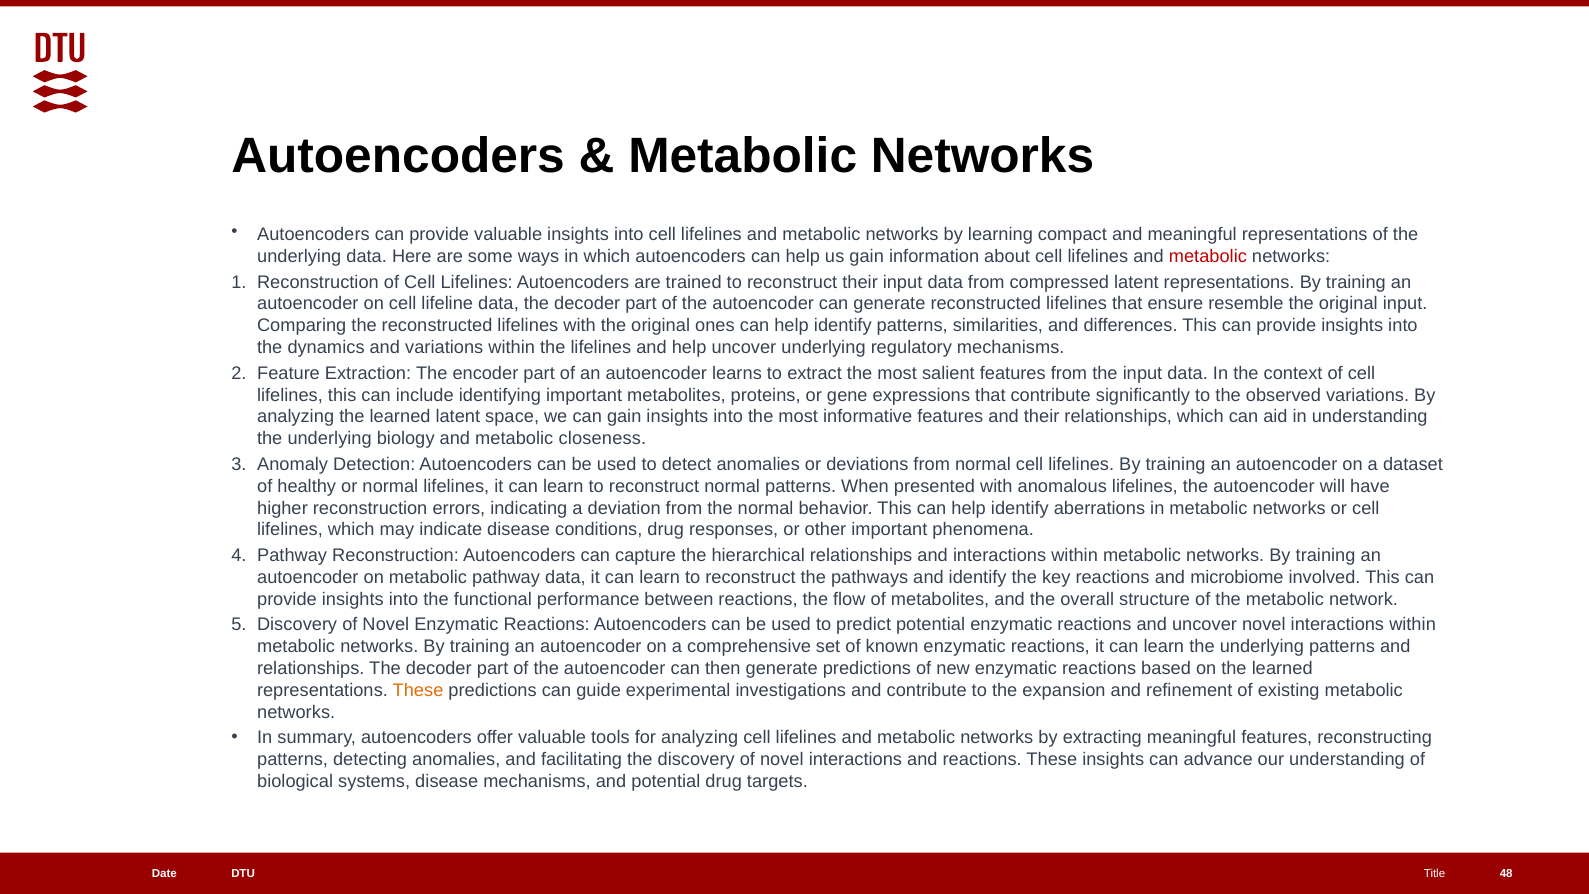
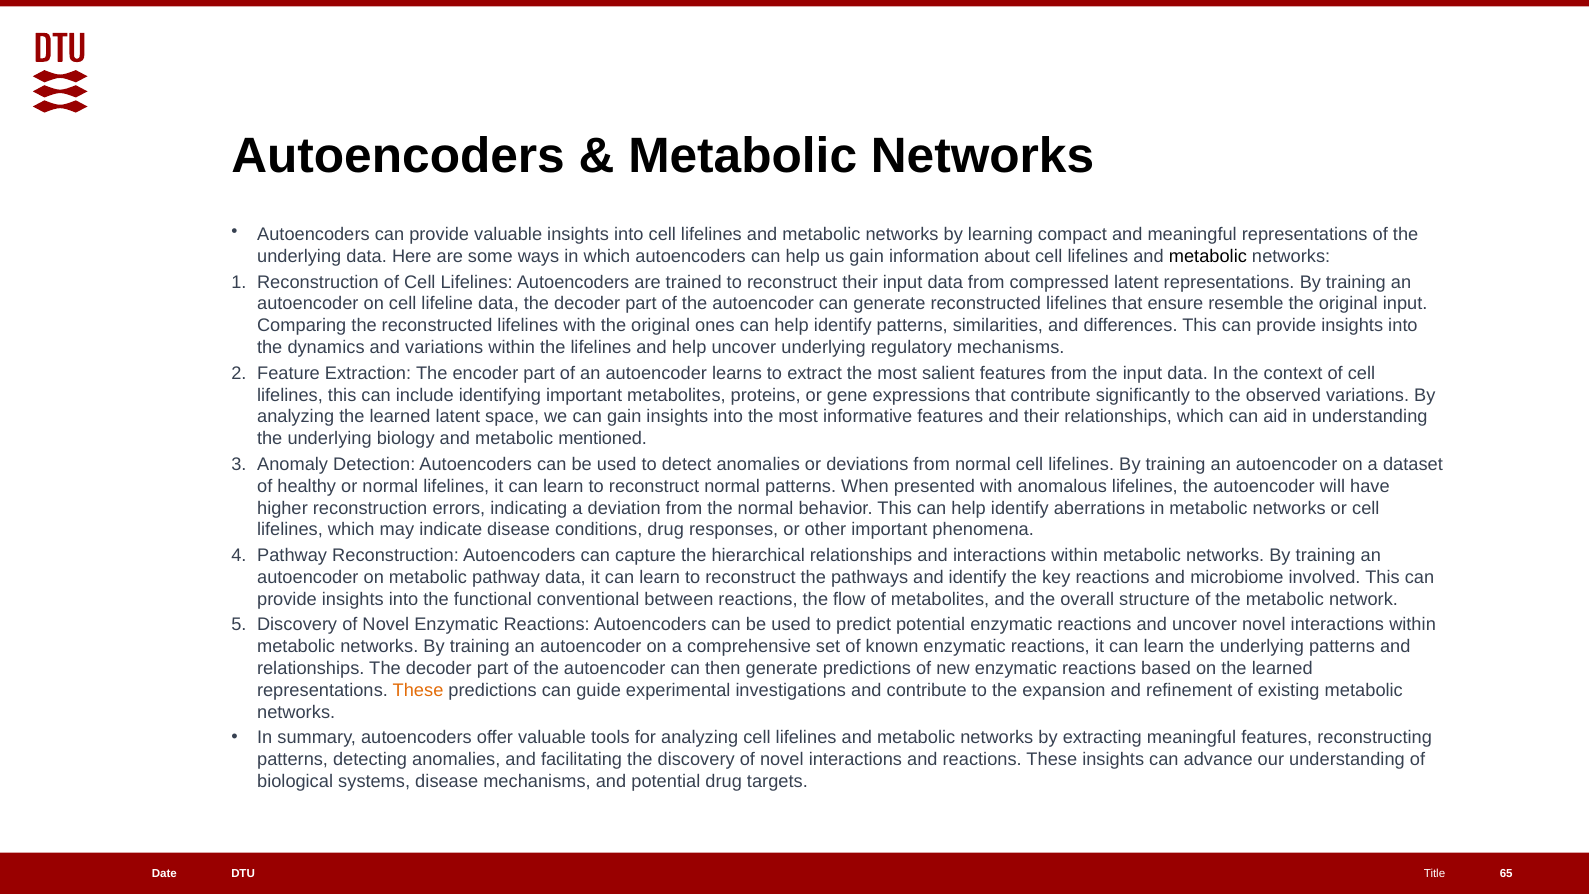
metabolic at (1208, 256) colour: red -> black
closeness: closeness -> mentioned
performance: performance -> conventional
48: 48 -> 65
